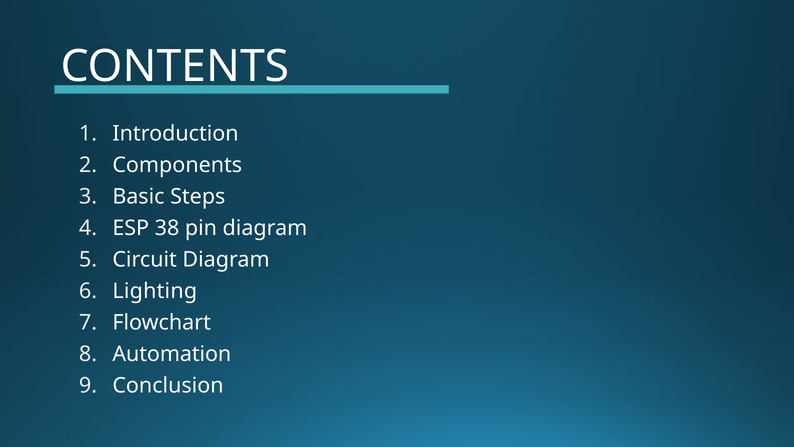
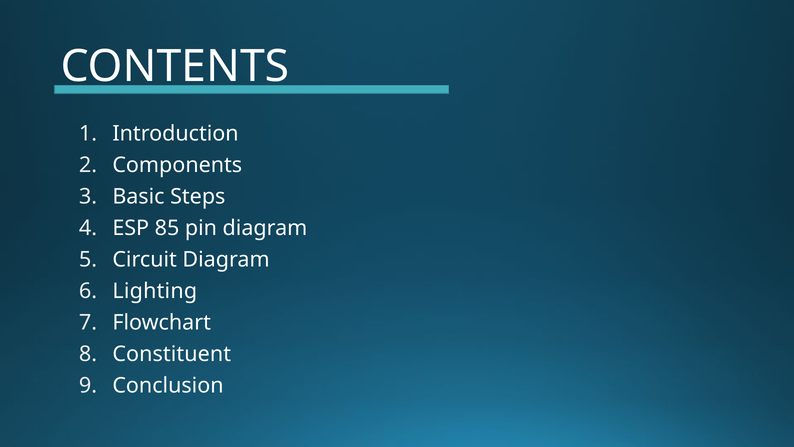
38: 38 -> 85
Automation: Automation -> Constituent
